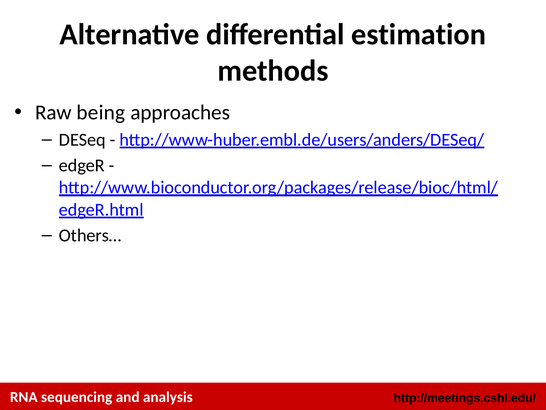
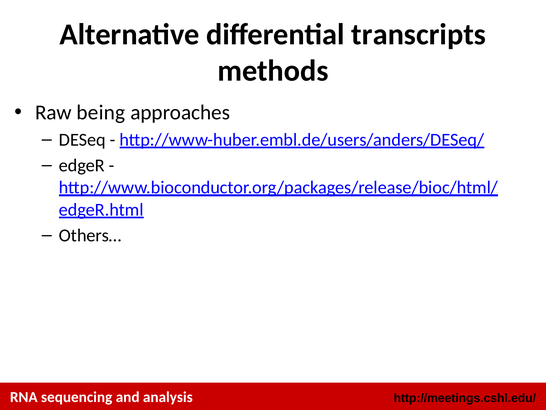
estimation: estimation -> transcripts
